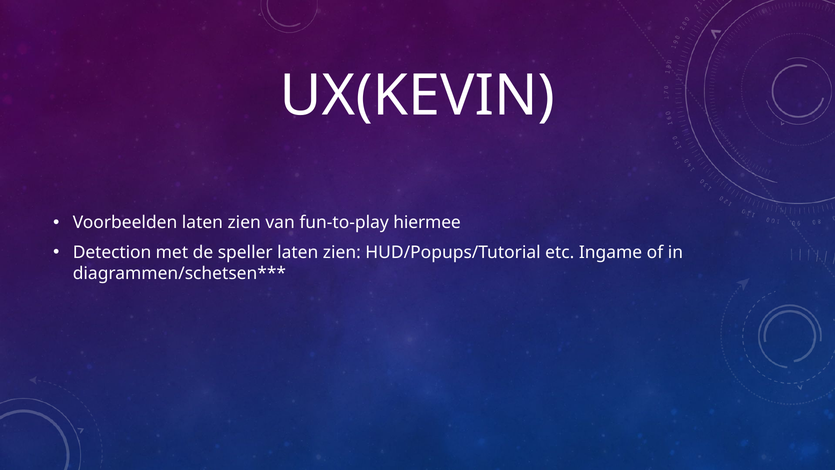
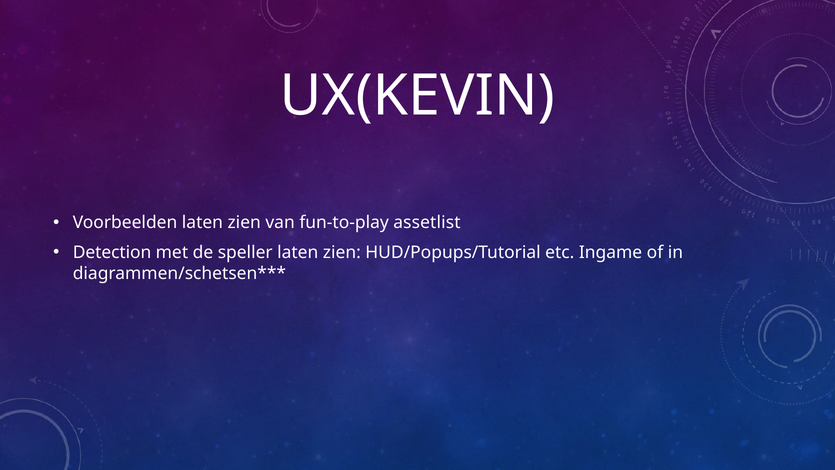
hiermee: hiermee -> assetlist
